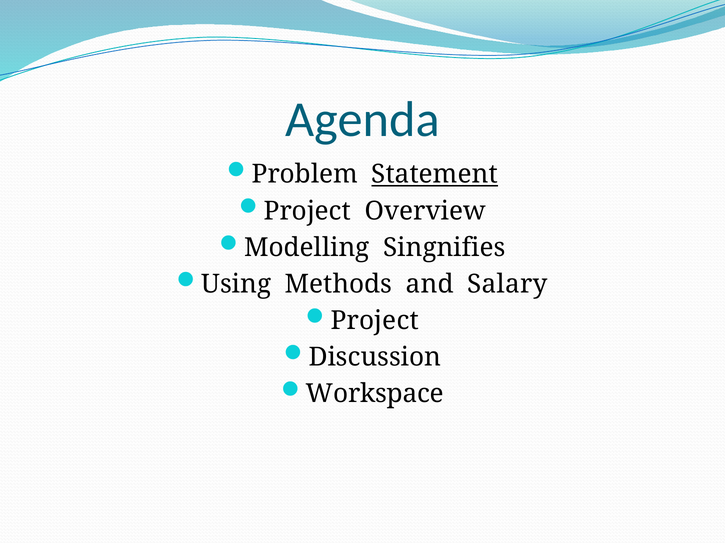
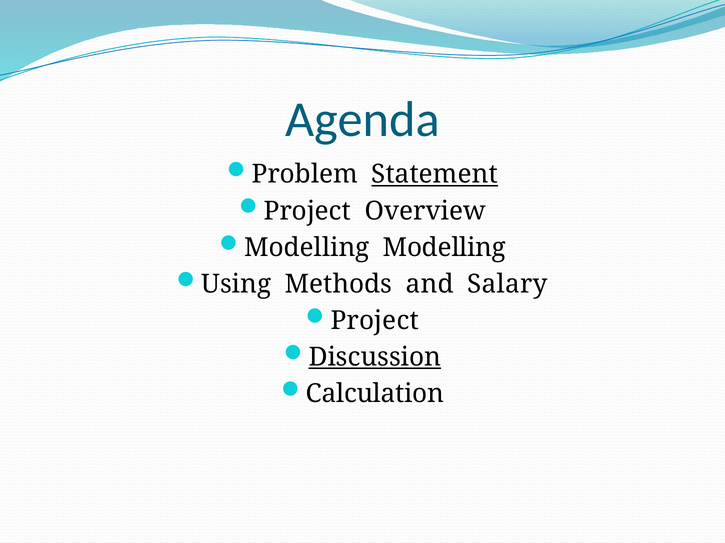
Modelling Singnifies: Singnifies -> Modelling
Discussion underline: none -> present
Workspace: Workspace -> Calculation
